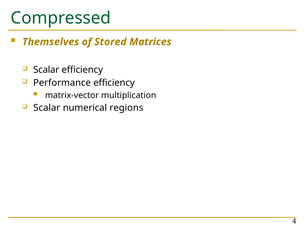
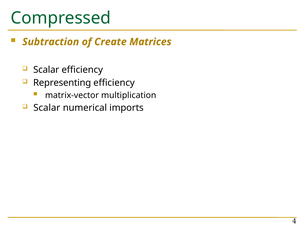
Themselves: Themselves -> Subtraction
Stored: Stored -> Create
Performance: Performance -> Representing
regions: regions -> imports
